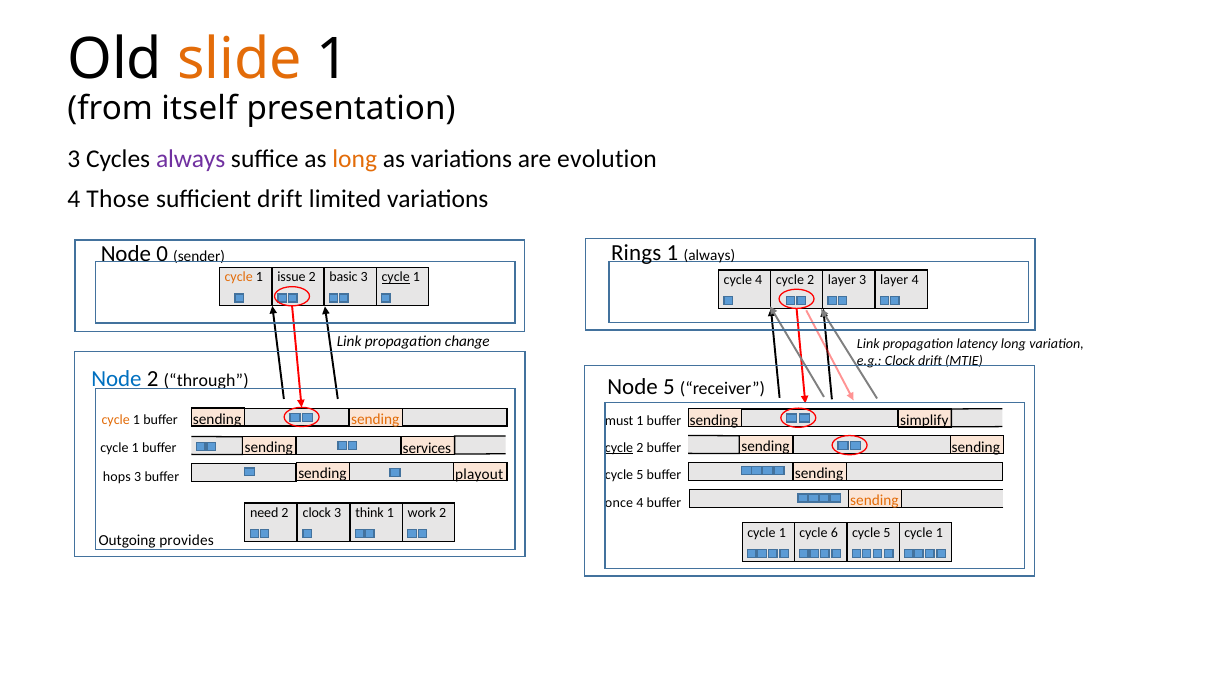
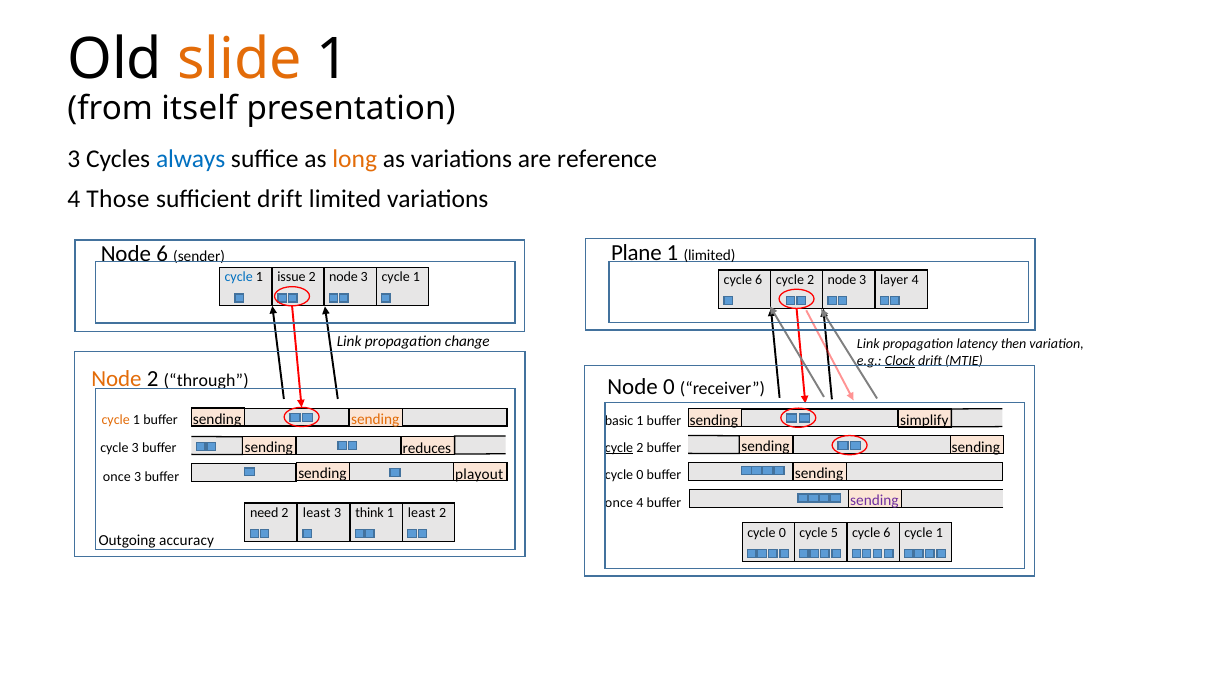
always at (191, 159) colour: purple -> blue
evolution: evolution -> reference
Rings: Rings -> Plane
1 always: always -> limited
Node 0: 0 -> 6
cycle at (239, 277) colour: orange -> blue
basic at (344, 277): basic -> node
cycle at (396, 277) underline: present -> none
4 at (759, 280): 4 -> 6
cycle 2 layer: layer -> node
latency long: long -> then
Clock at (900, 361) underline: none -> present
Node at (116, 379) colour: blue -> orange
Node 5: 5 -> 0
must: must -> basic
services: services -> reduces
1 at (135, 448): 1 -> 3
5 at (640, 475): 5 -> 0
hops at (117, 476): hops -> once
sending at (874, 501) colour: orange -> purple
2 clock: clock -> least
1 work: work -> least
1 at (782, 533): 1 -> 0
6: 6 -> 5
5 at (887, 533): 5 -> 6
provides: provides -> accuracy
